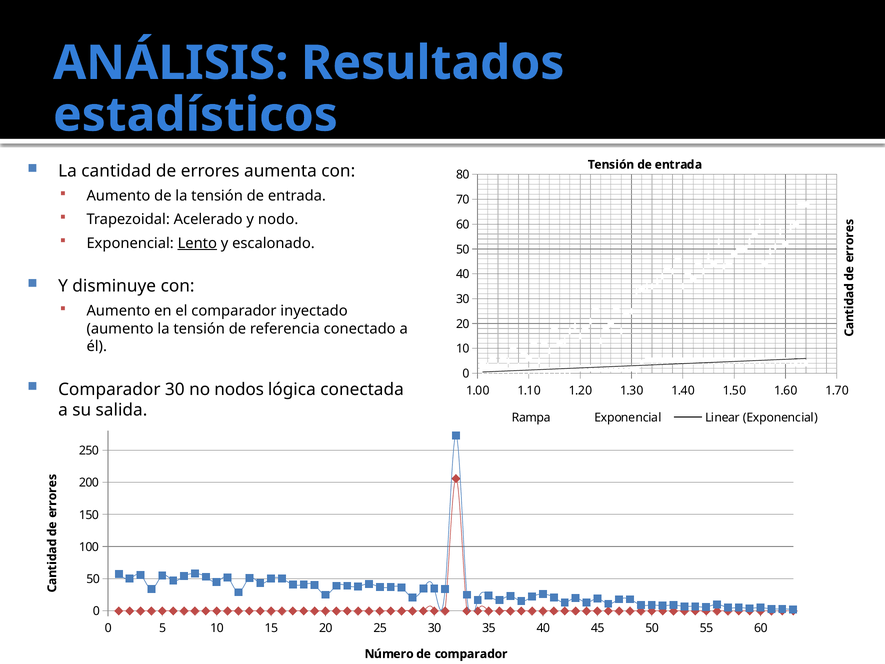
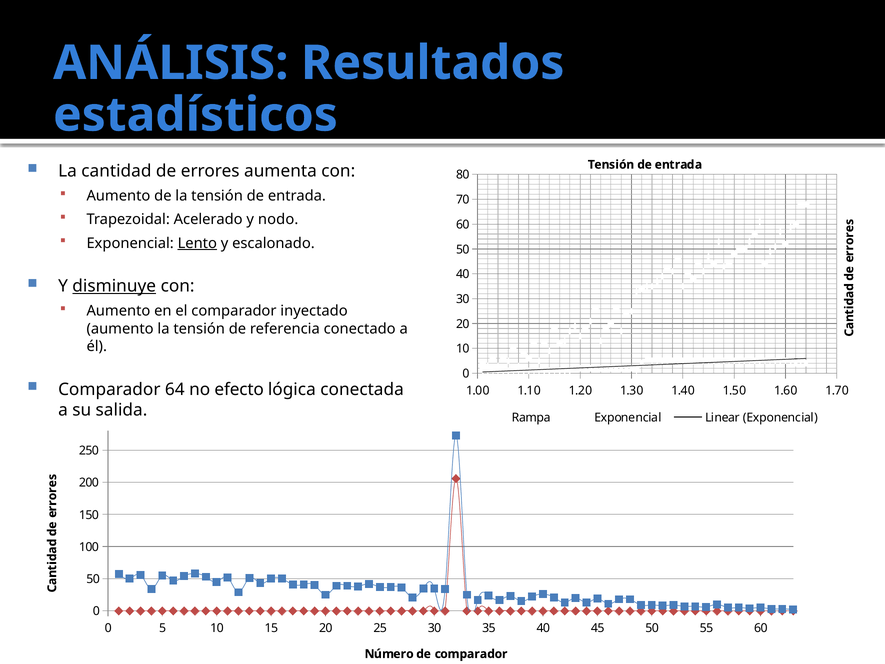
disminuye underline: none -> present
Comparador 30: 30 -> 64
nodos: nodos -> efecto
